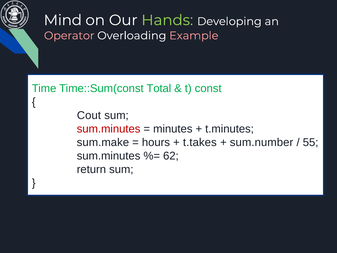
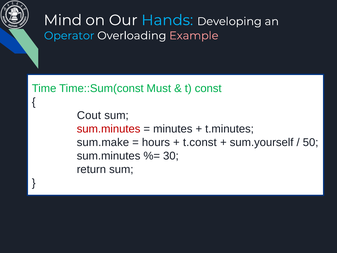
Hands colour: light green -> light blue
Operator colour: pink -> light blue
Total: Total -> Must
t.takes: t.takes -> t.const
sum.number: sum.number -> sum.yourself
55: 55 -> 50
62: 62 -> 30
